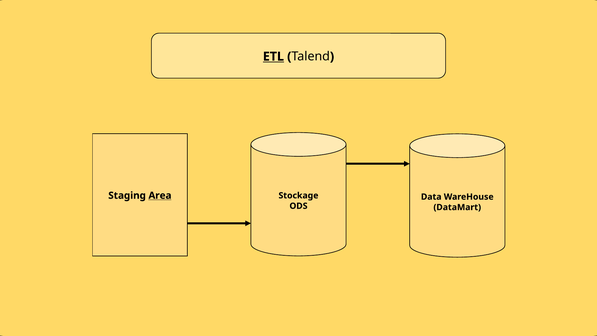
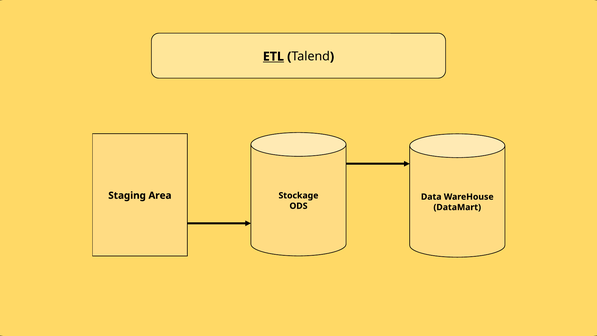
Area underline: present -> none
